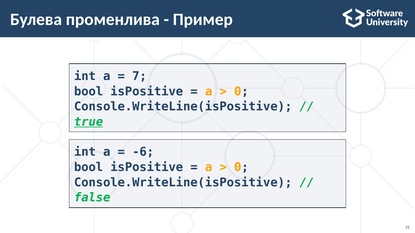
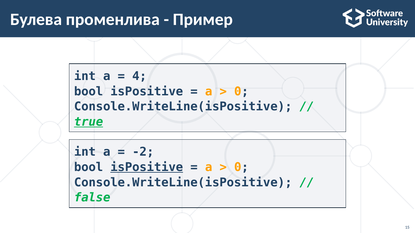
7: 7 -> 4
-6: -6 -> -2
isPositive at (147, 167) underline: none -> present
